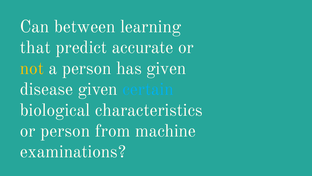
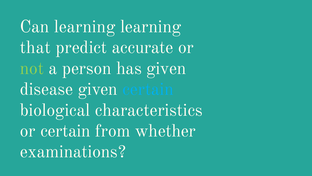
Can between: between -> learning
not colour: yellow -> light green
or person: person -> certain
machine: machine -> whether
